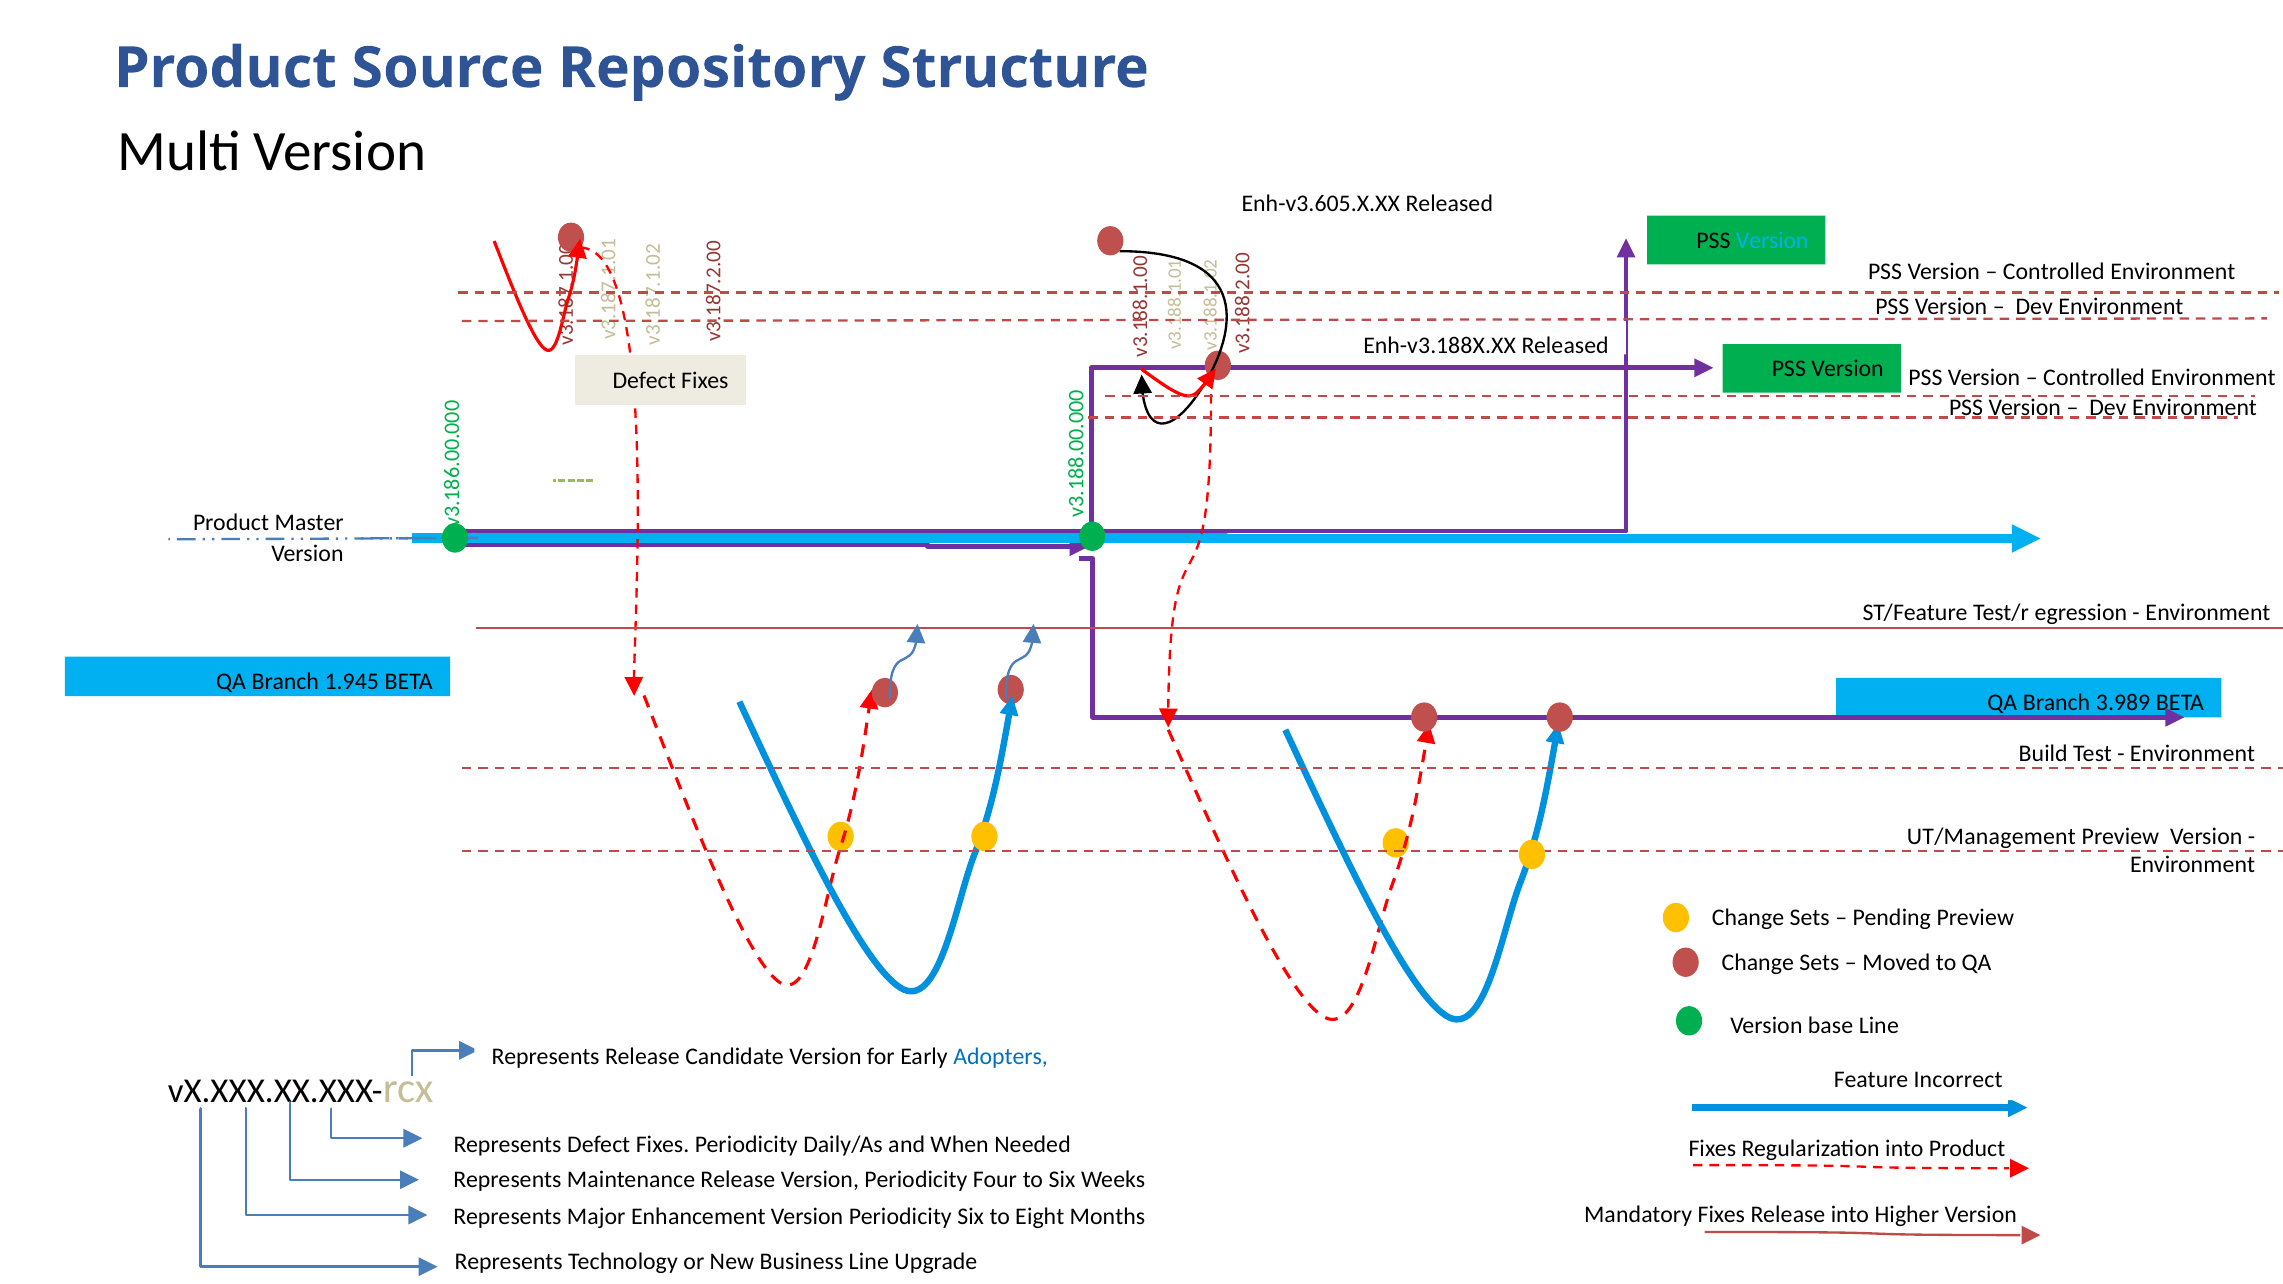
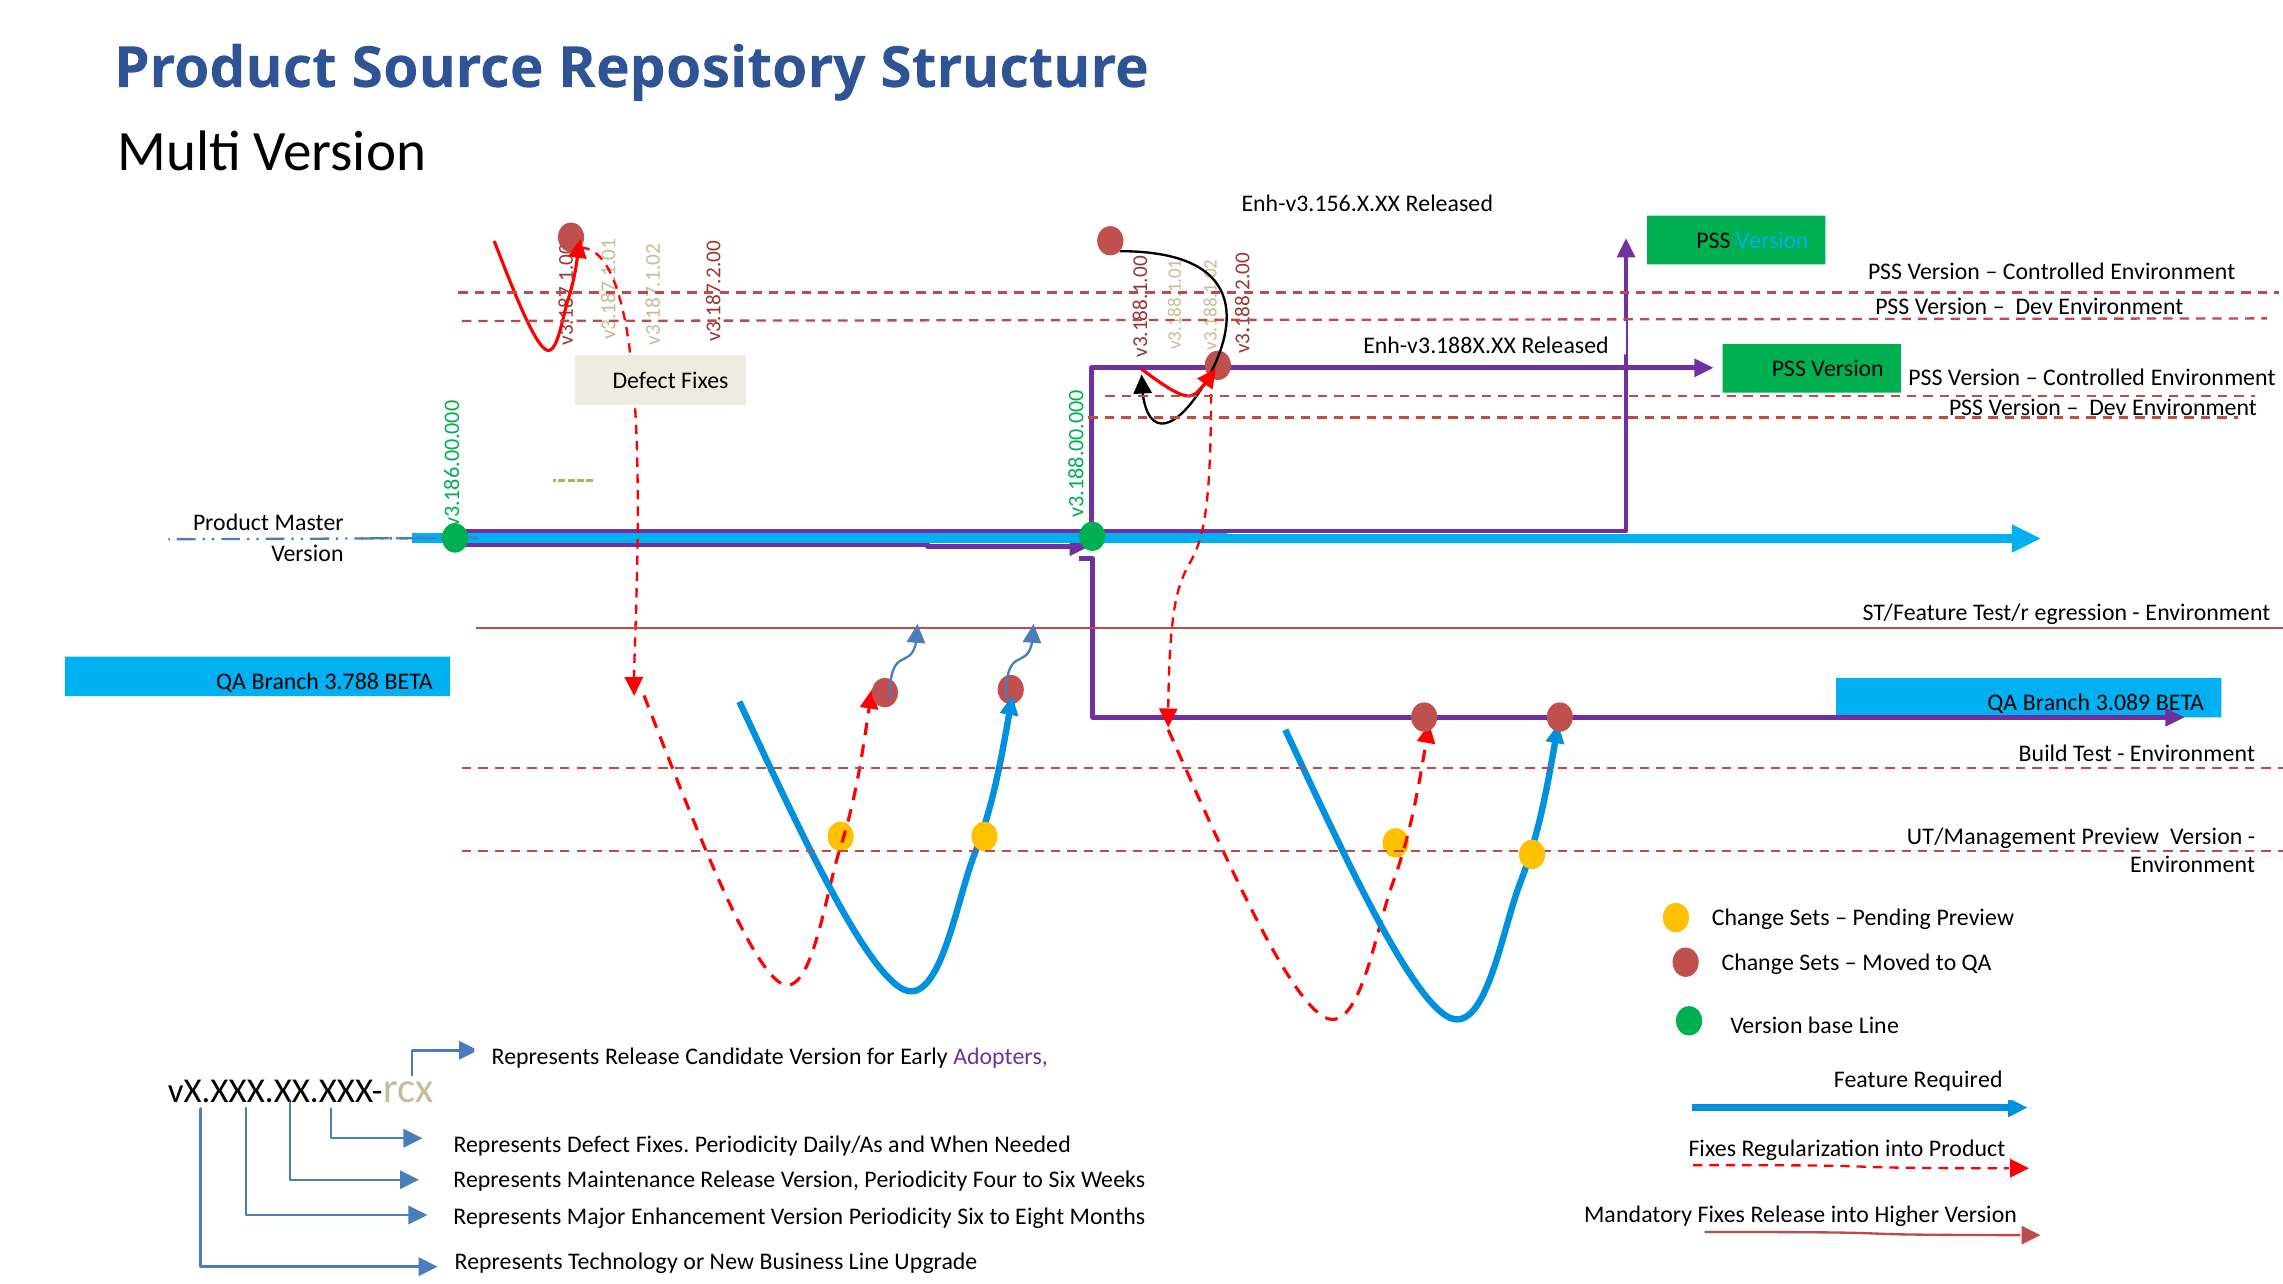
Enh-v3.605.X.XX: Enh-v3.605.X.XX -> Enh-v3.156.X.XX
1.945: 1.945 -> 3.788
3.989: 3.989 -> 3.089
Adopters colour: blue -> purple
Incorrect: Incorrect -> Required
